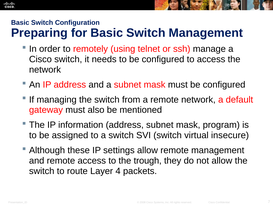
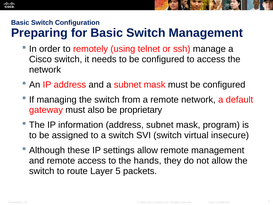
mentioned: mentioned -> proprietary
trough: trough -> hands
4: 4 -> 5
